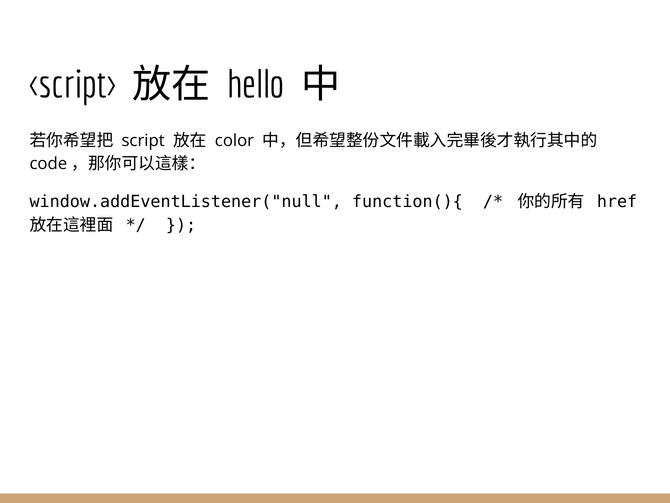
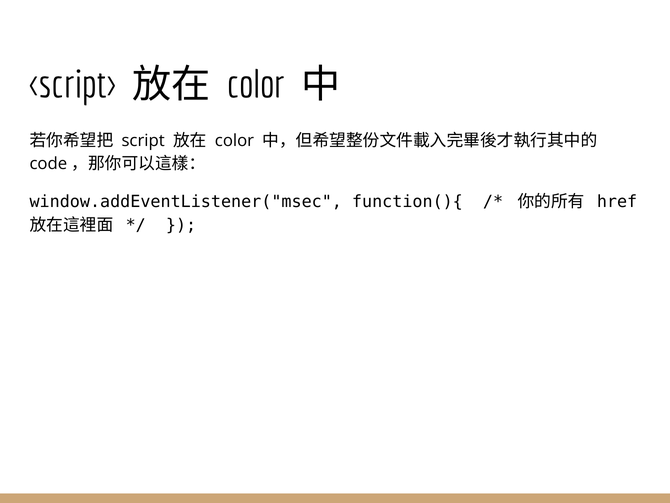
hello at (256, 85): hello -> color
window.addEventListener("null: window.addEventListener("null -> window.addEventListener("msec
